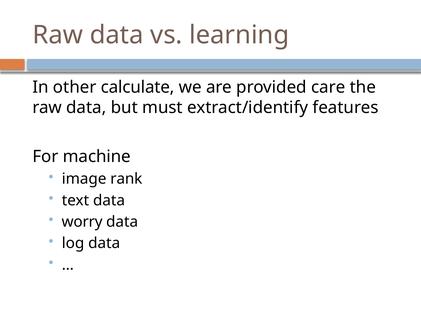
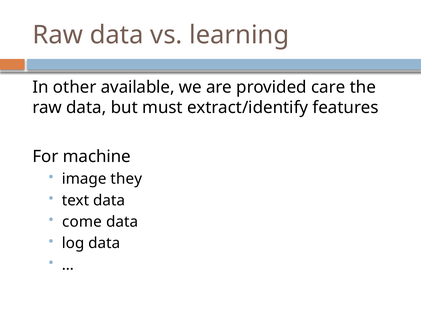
calculate: calculate -> available
rank: rank -> they
worry: worry -> come
